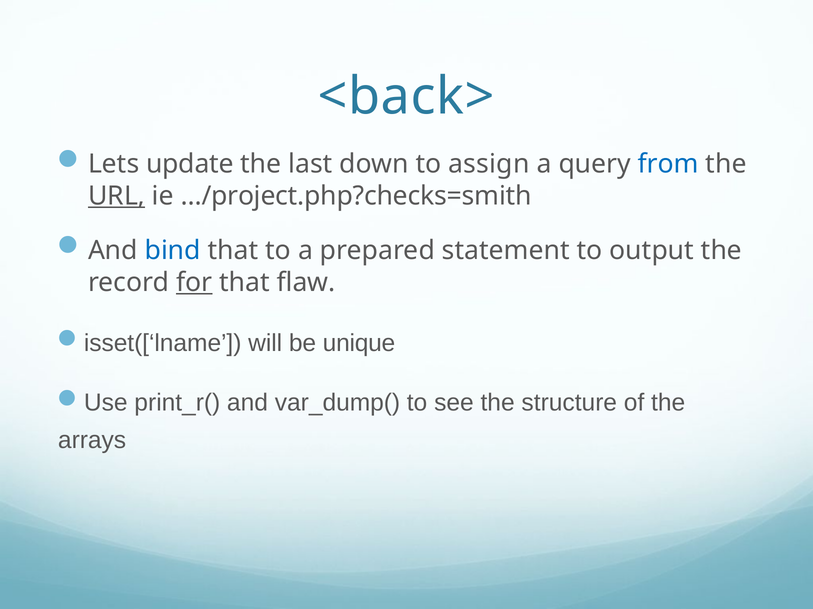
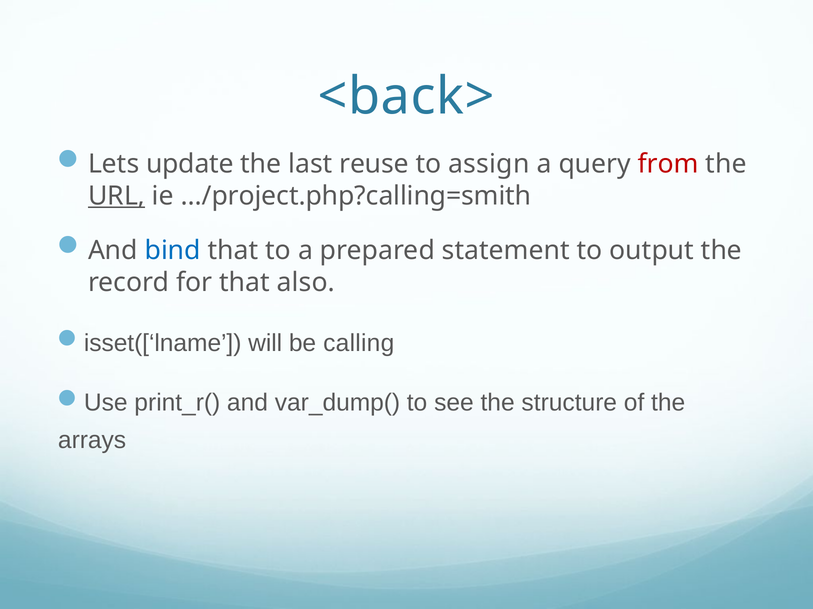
down: down -> reuse
from colour: blue -> red
.../project.php?checks=smith: .../project.php?checks=smith -> .../project.php?calling=smith
for underline: present -> none
flaw: flaw -> also
unique: unique -> calling
